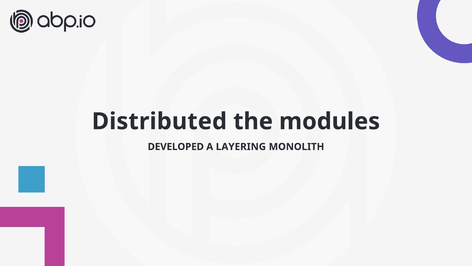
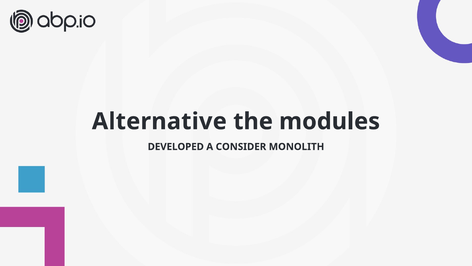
Distributed: Distributed -> Alternative
LAYERING: LAYERING -> CONSIDER
